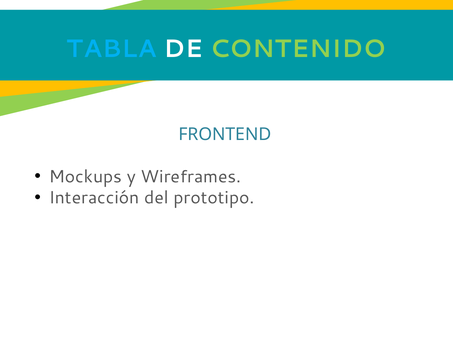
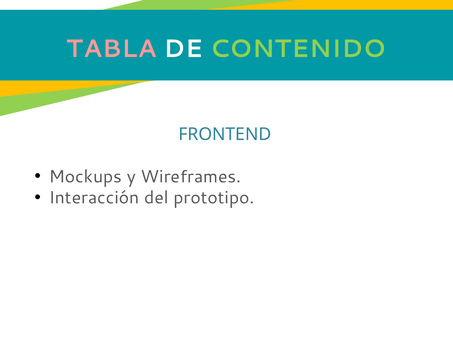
TABLA colour: light blue -> pink
